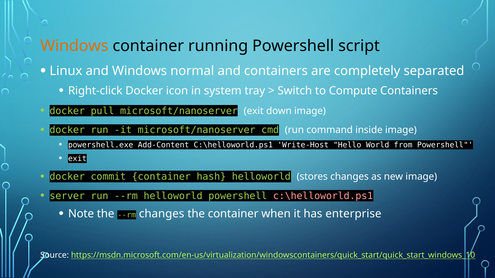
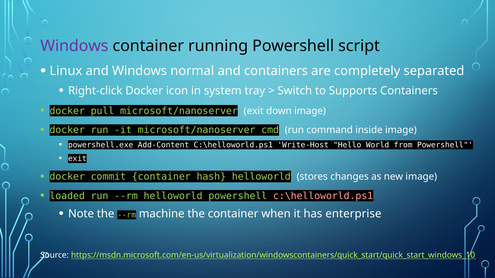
Windows at (74, 46) colour: orange -> purple
Compute: Compute -> Supports
server: server -> loaded
--rm changes: changes -> machine
